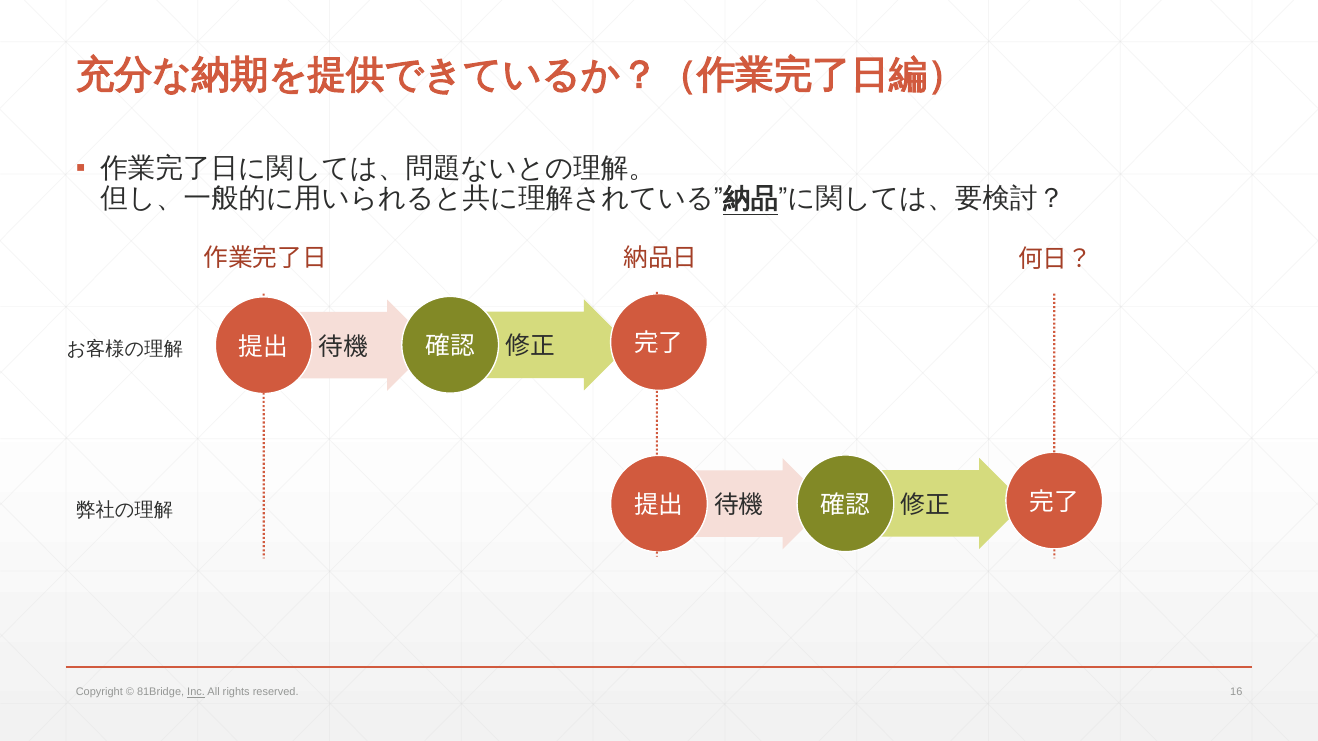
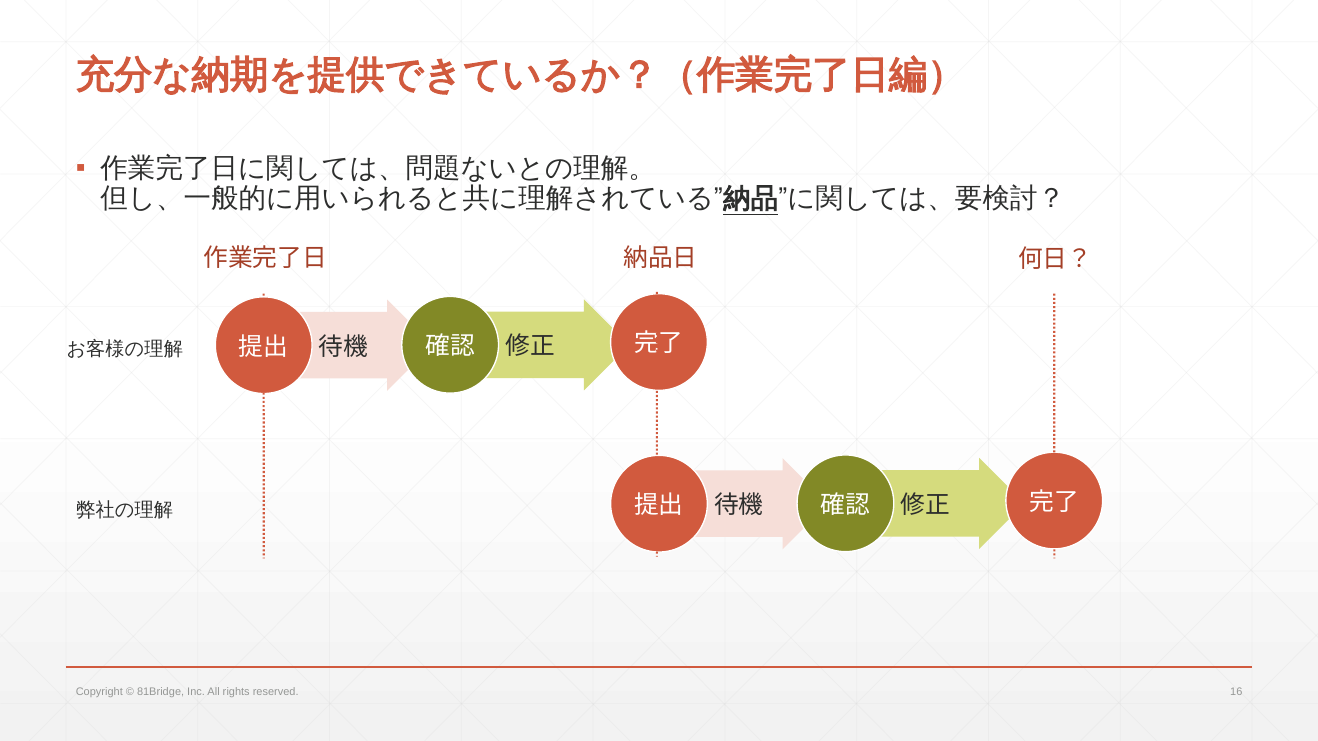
Inc underline: present -> none
